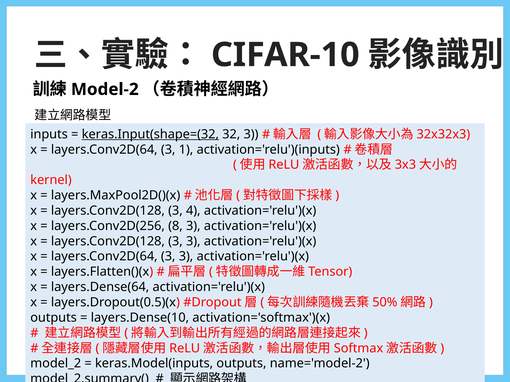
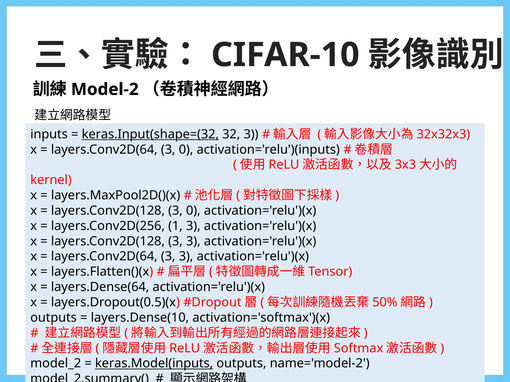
layers.Conv2D(64 3 1: 1 -> 0
layers.Conv2D(128 3 4: 4 -> 0
8: 8 -> 1
keras.Model(inputs underline: none -> present
